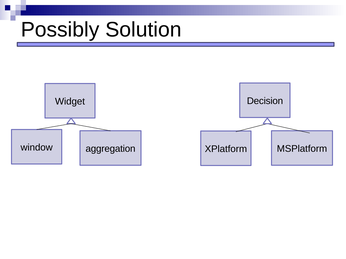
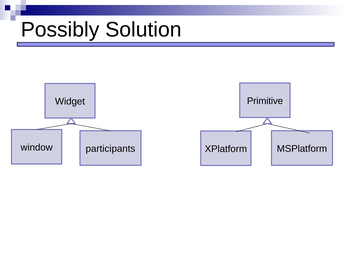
Decision: Decision -> Primitive
aggregation: aggregation -> participants
